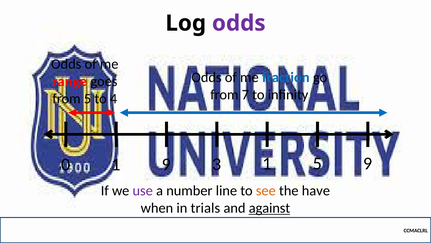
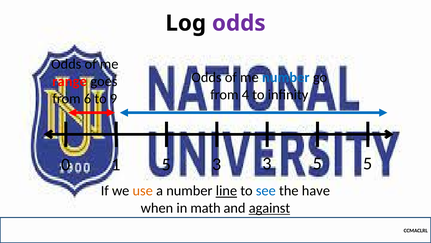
me fraction: fraction -> number
7: 7 -> 4
from 5: 5 -> 6
4: 4 -> 9
1 9: 9 -> 5
3 1: 1 -> 3
5 9: 9 -> 5
use colour: purple -> orange
line underline: none -> present
see colour: orange -> blue
trials: trials -> math
